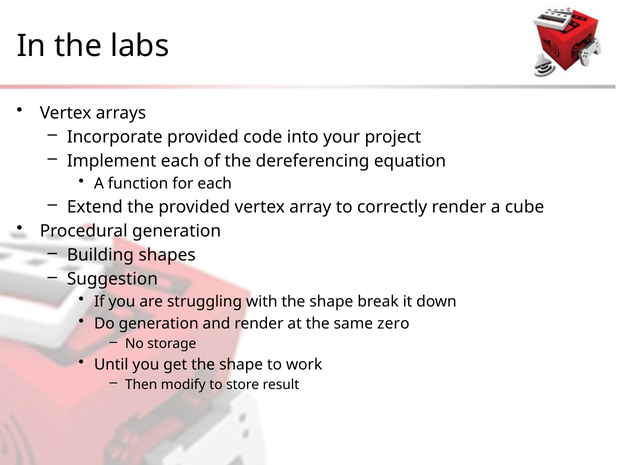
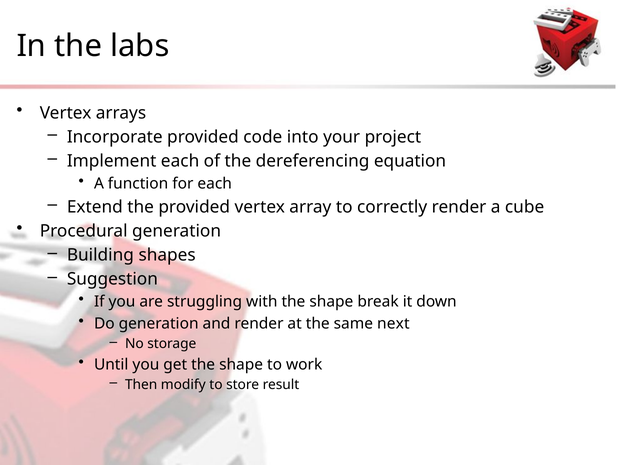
zero: zero -> next
